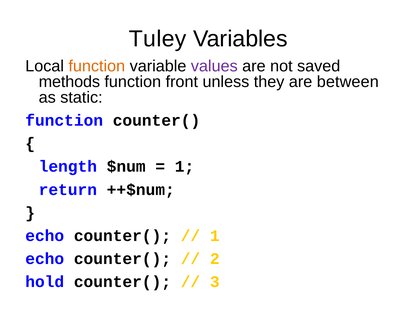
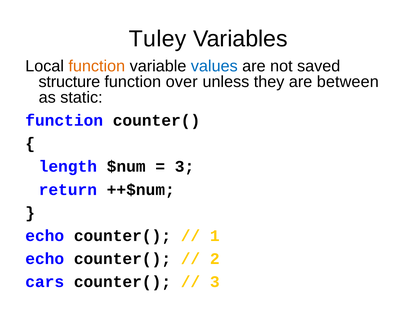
values colour: purple -> blue
methods: methods -> structure
front: front -> over
1 at (185, 166): 1 -> 3
hold: hold -> cars
